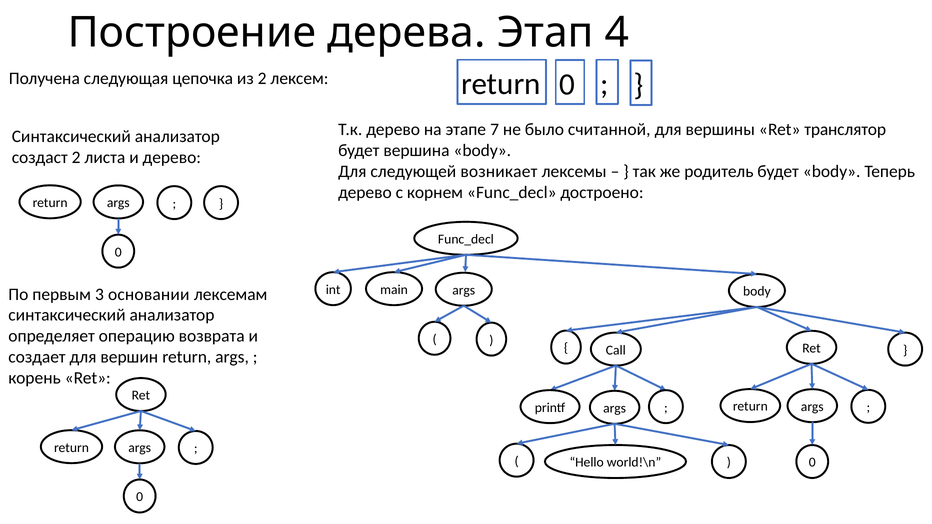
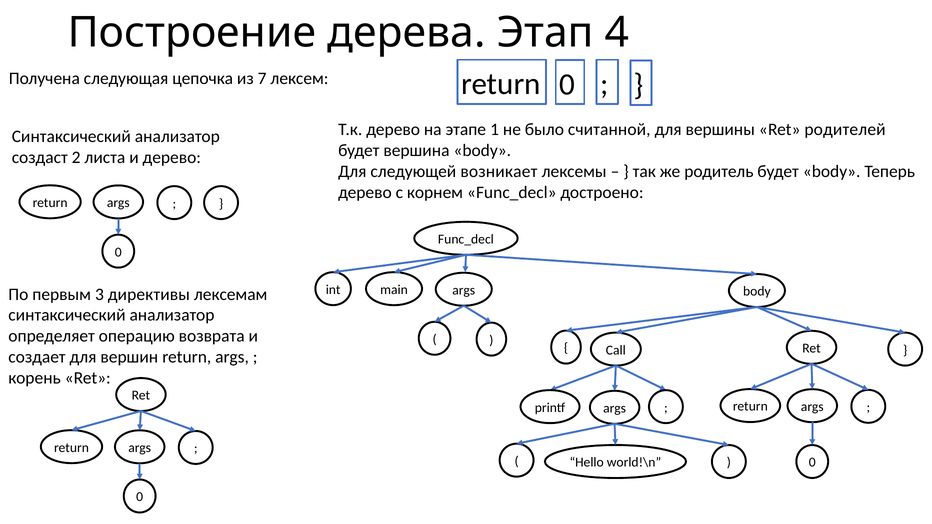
из 2: 2 -> 7
7: 7 -> 1
транслятор: транслятор -> родителей
основании: основании -> директивы
